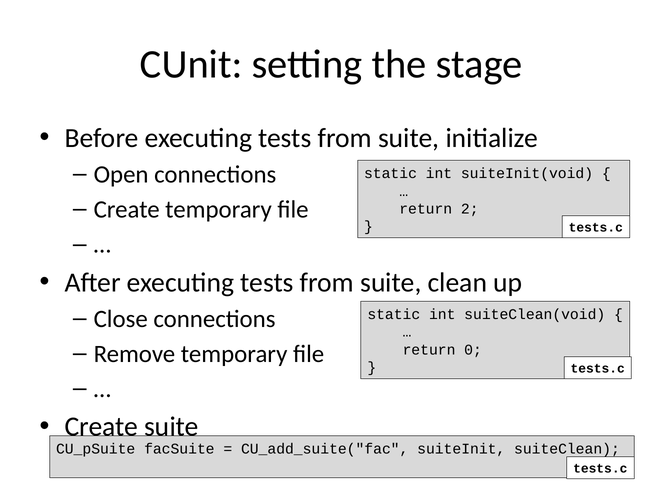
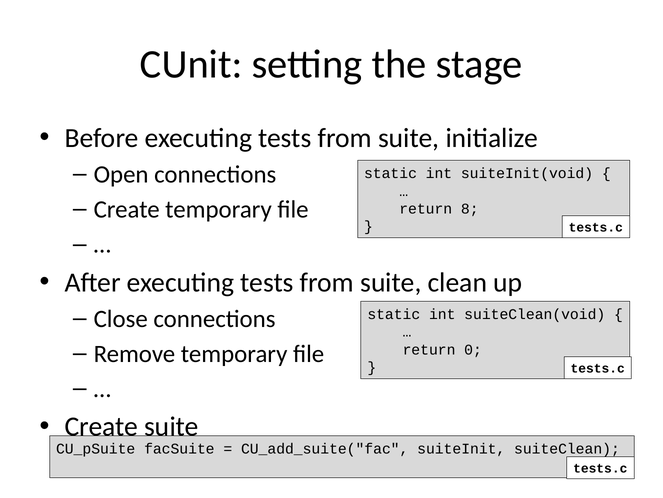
2: 2 -> 8
